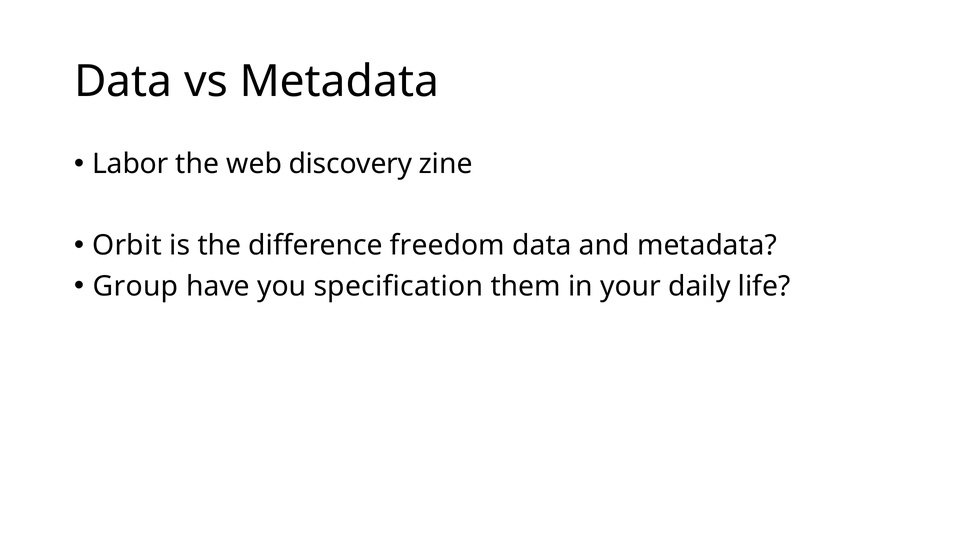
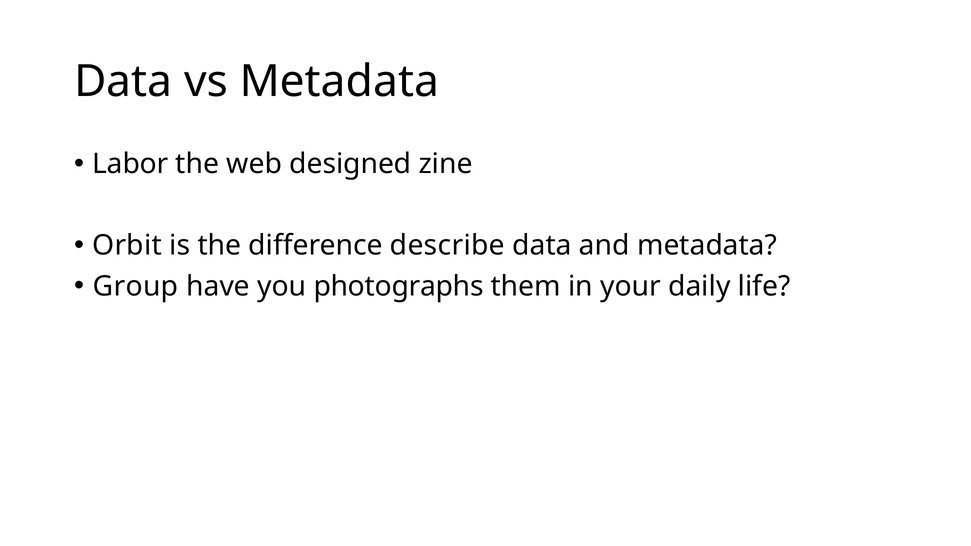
discovery: discovery -> designed
freedom: freedom -> describe
specification: specification -> photographs
